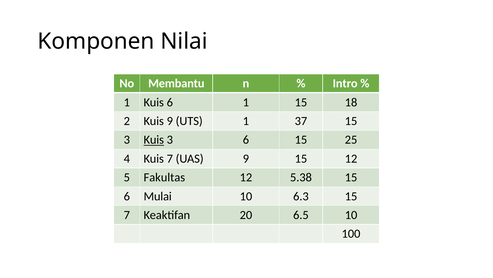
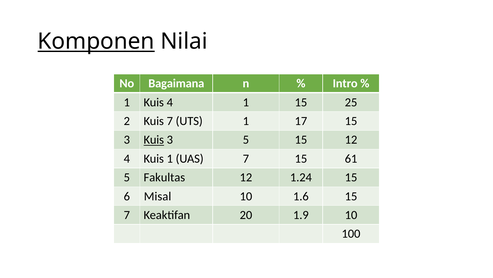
Komponen underline: none -> present
Membantu: Membantu -> Bagaimana
Kuis 6: 6 -> 4
18: 18 -> 25
Kuis 9: 9 -> 7
37: 37 -> 17
3 6: 6 -> 5
15 25: 25 -> 12
Kuis 7: 7 -> 1
UAS 9: 9 -> 7
15 12: 12 -> 61
5.38: 5.38 -> 1.24
Mulai: Mulai -> Misal
6.3: 6.3 -> 1.6
6.5: 6.5 -> 1.9
